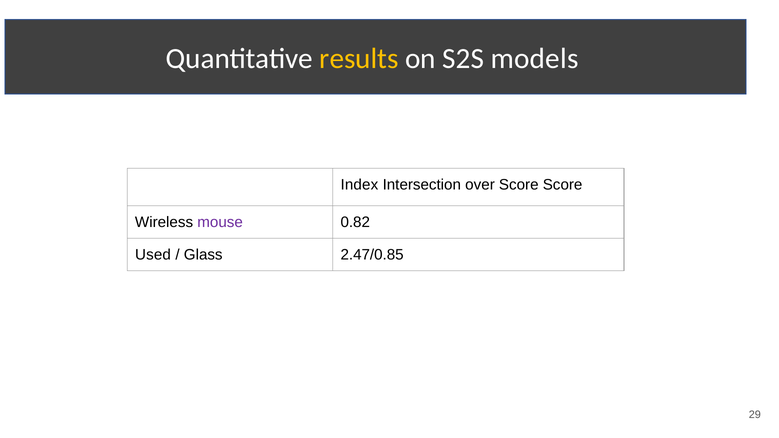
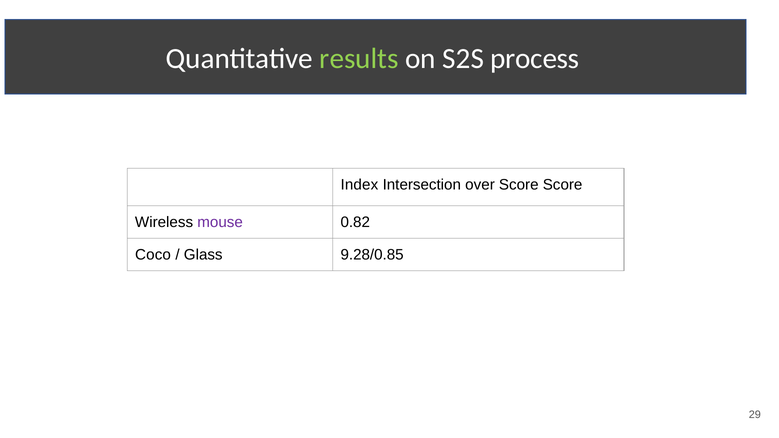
results colour: yellow -> light green
models: models -> process
Used: Used -> Coco
2.47/0.85: 2.47/0.85 -> 9.28/0.85
